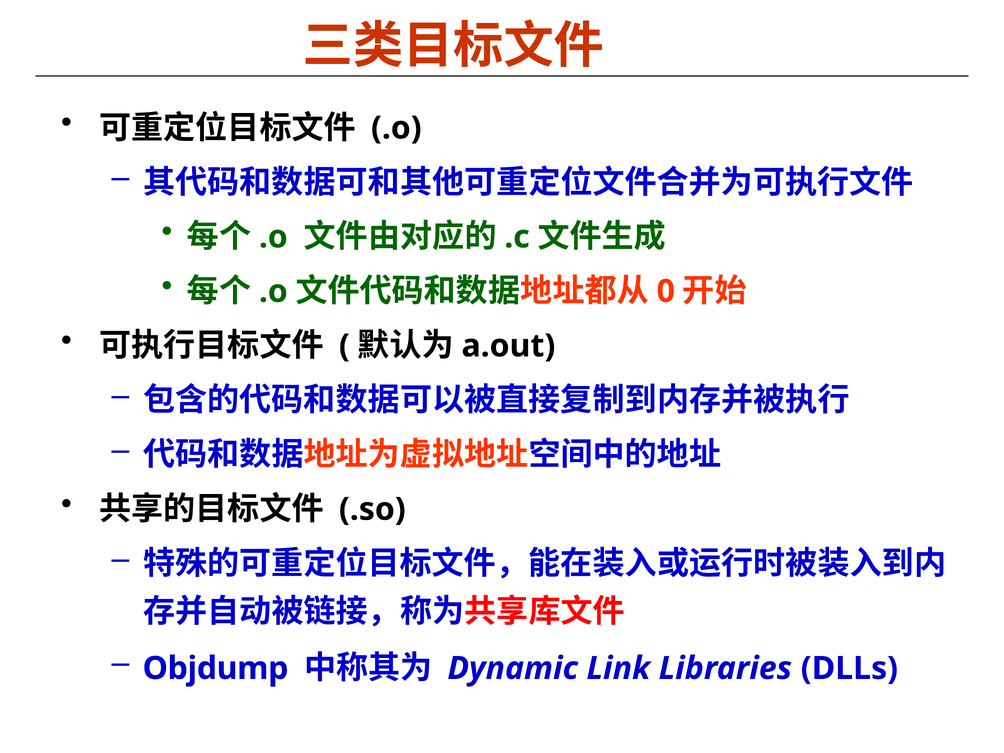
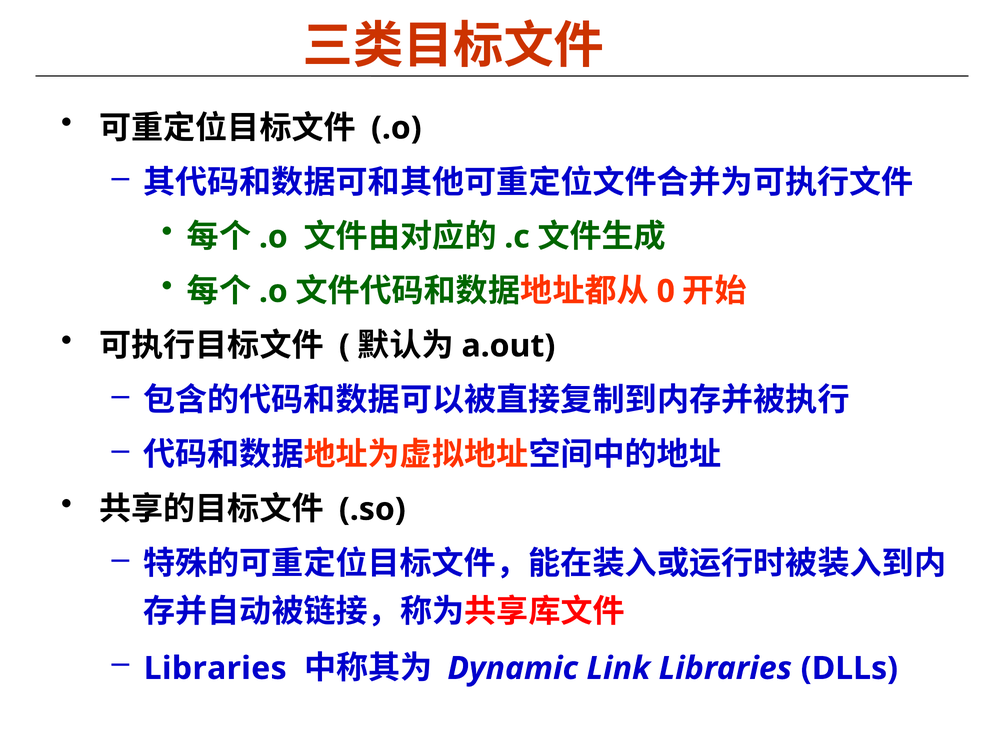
Objdump at (216, 668): Objdump -> Libraries
